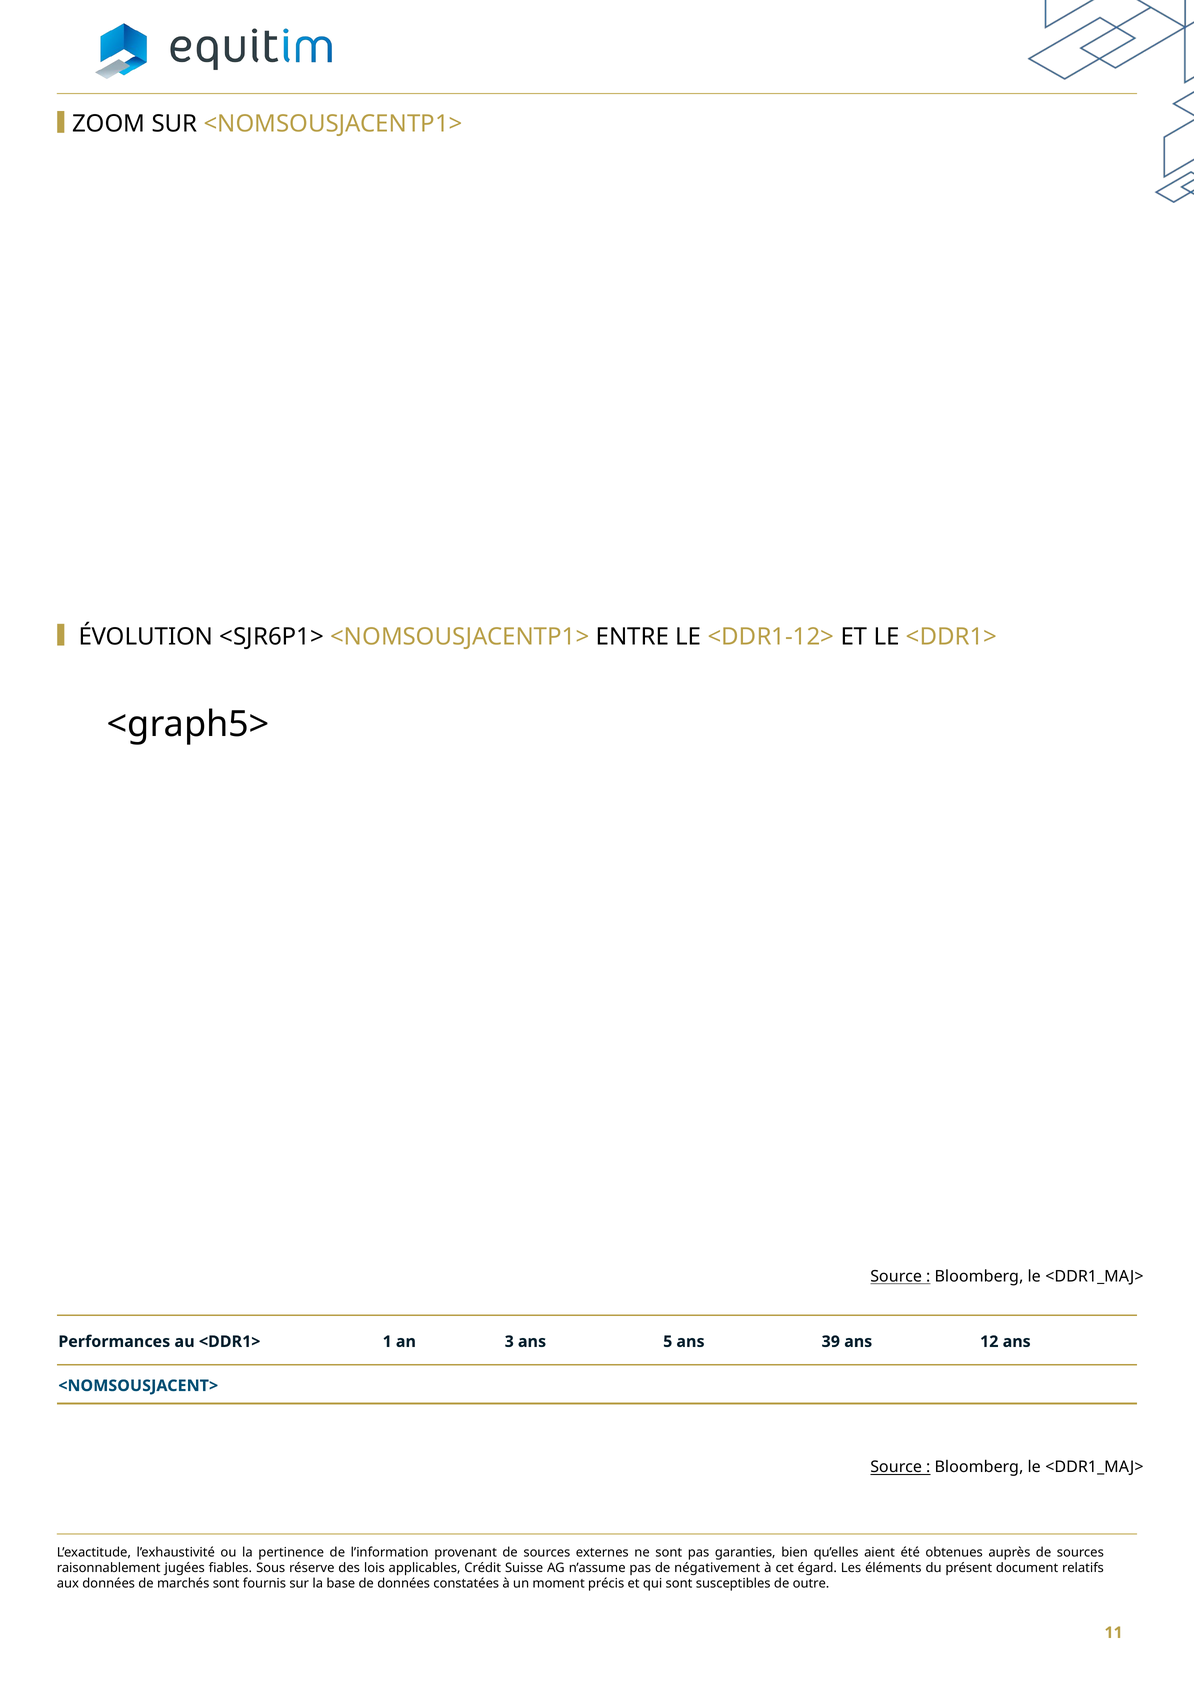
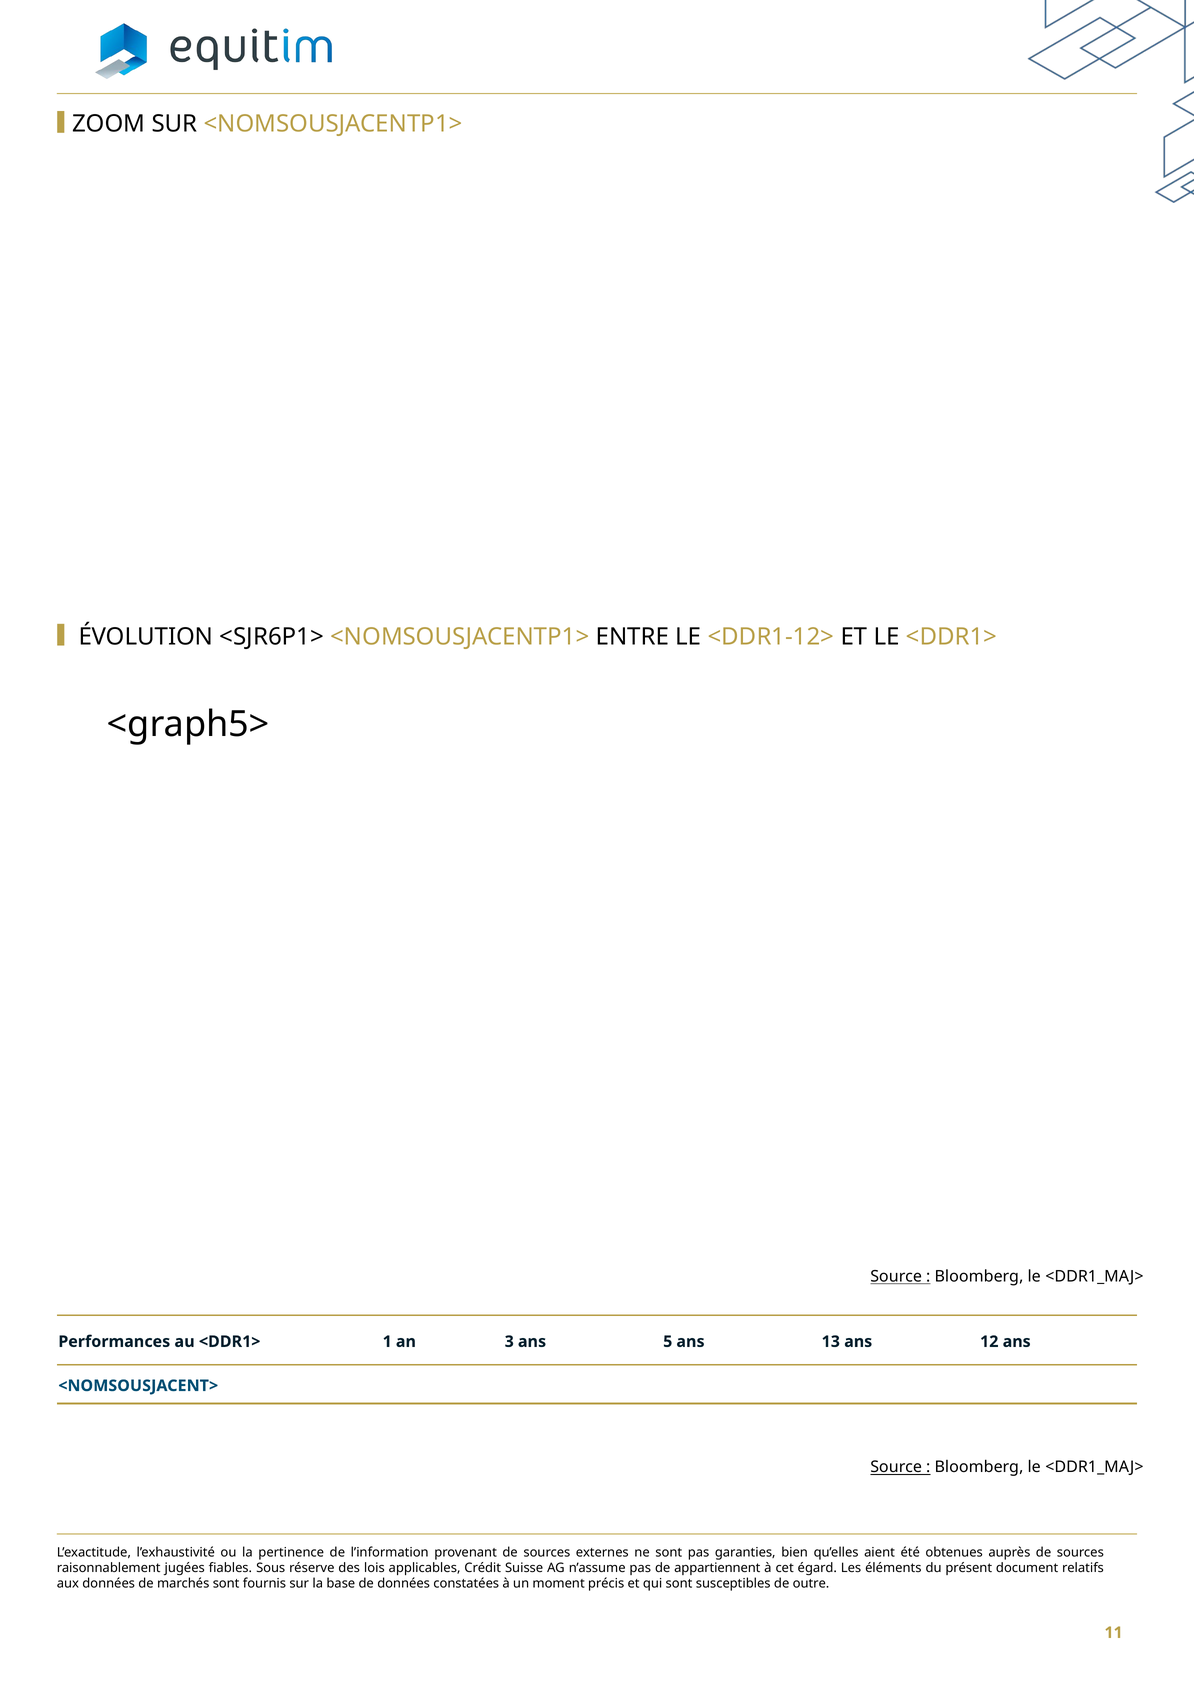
39: 39 -> 13
négativement: négativement -> appartiennent
